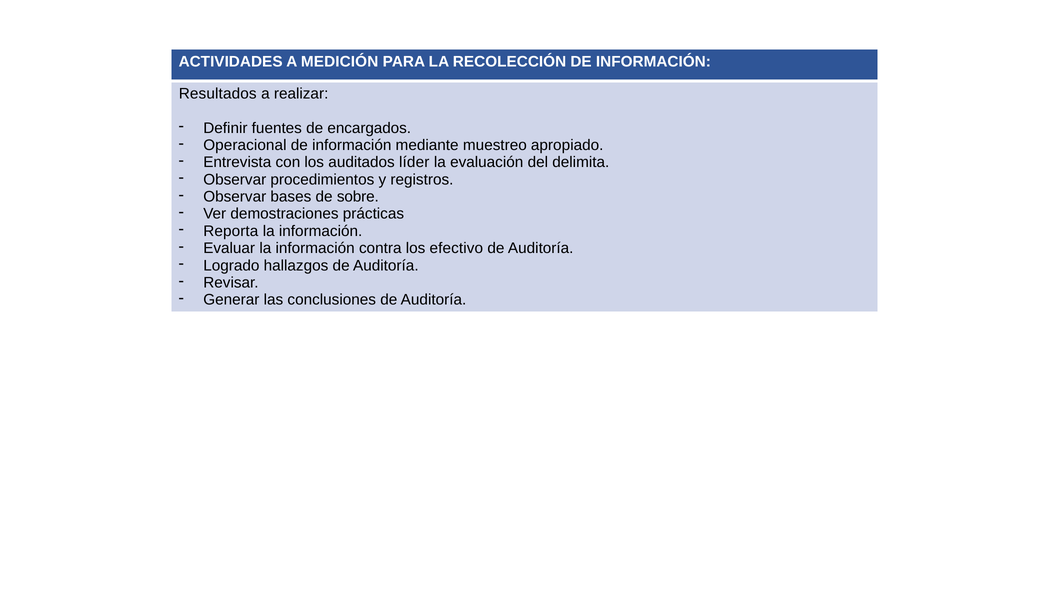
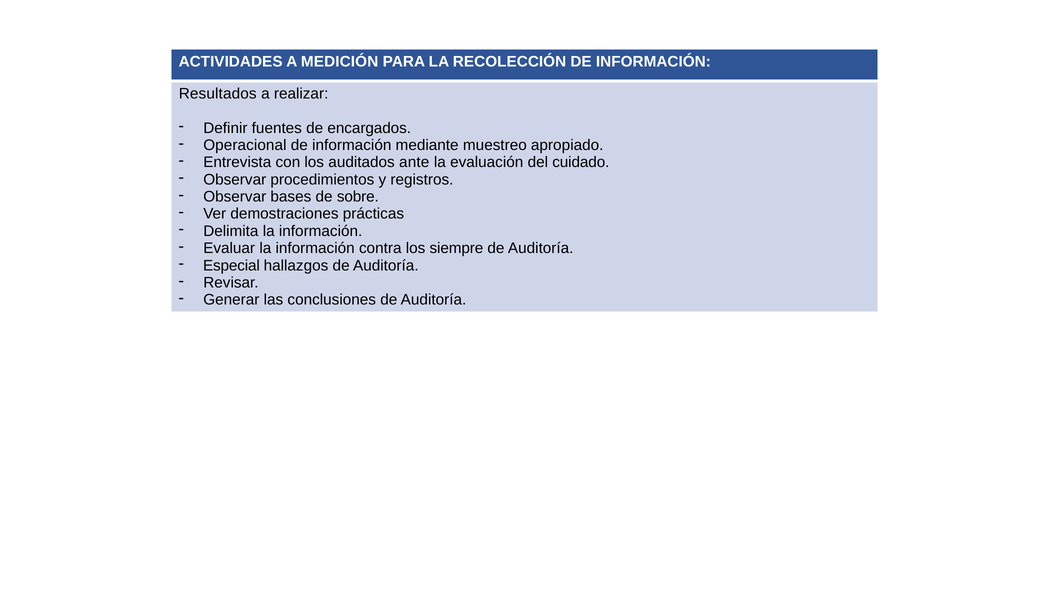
líder: líder -> ante
delimita: delimita -> cuidado
Reporta: Reporta -> Delimita
efectivo: efectivo -> siempre
Logrado: Logrado -> Especial
